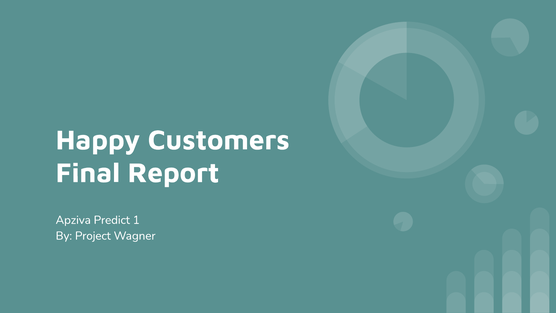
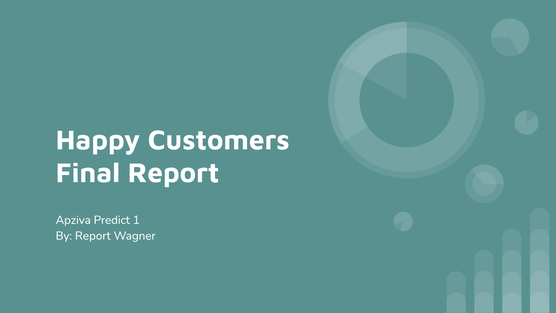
By Project: Project -> Report
